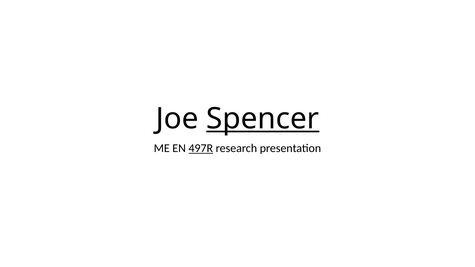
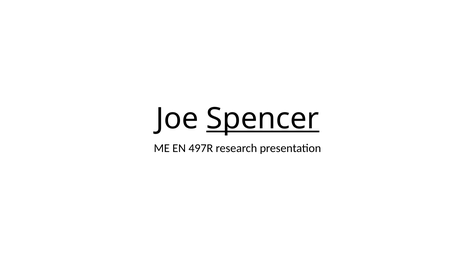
497R underline: present -> none
